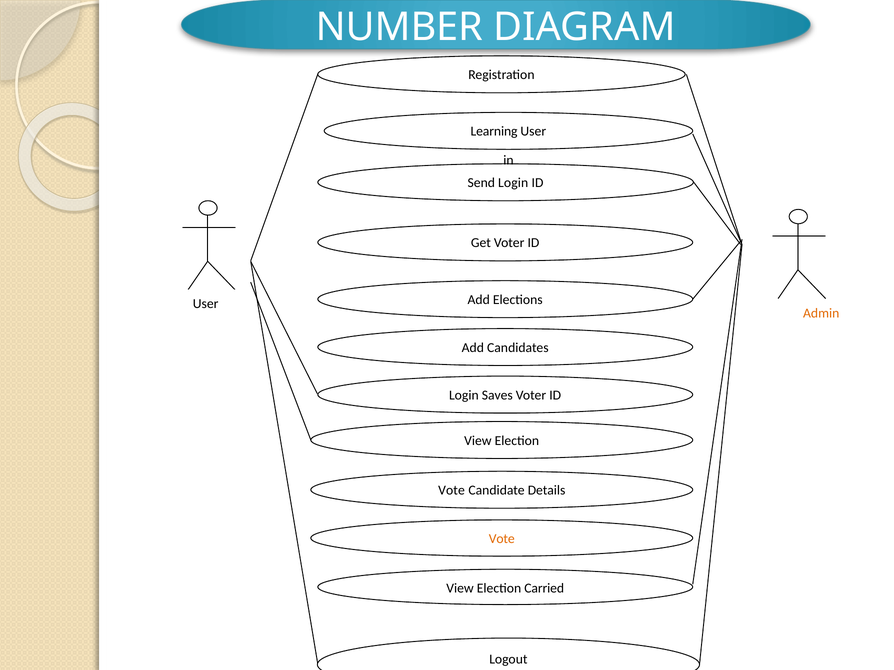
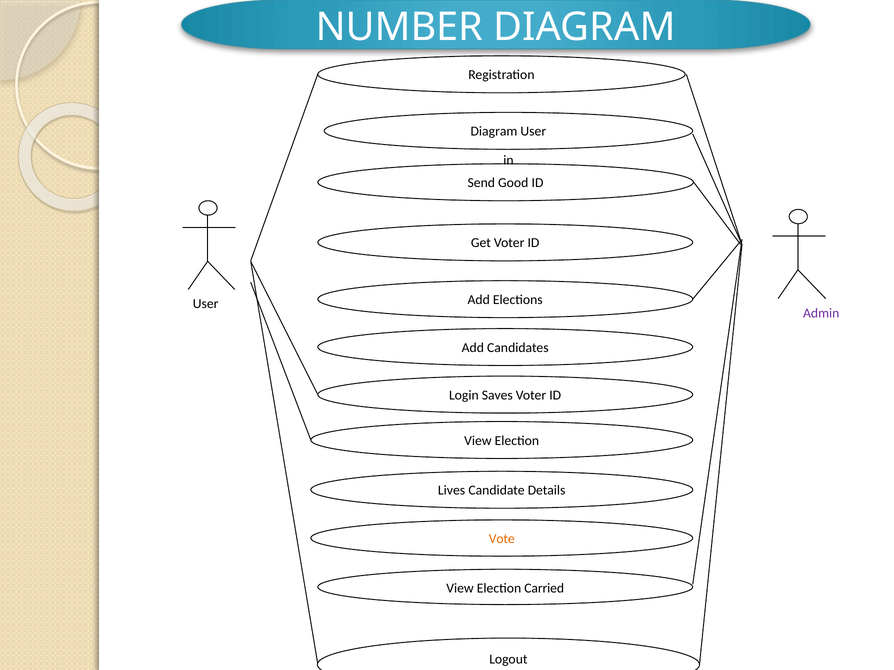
Learning at (494, 131): Learning -> Diagram
Send Login: Login -> Good
Admin colour: orange -> purple
Vote at (451, 491): Vote -> Lives
